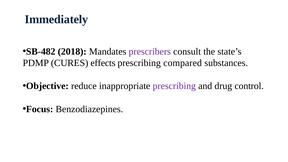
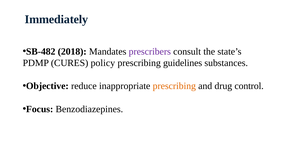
effects: effects -> policy
compared: compared -> guidelines
prescribing at (174, 86) colour: purple -> orange
